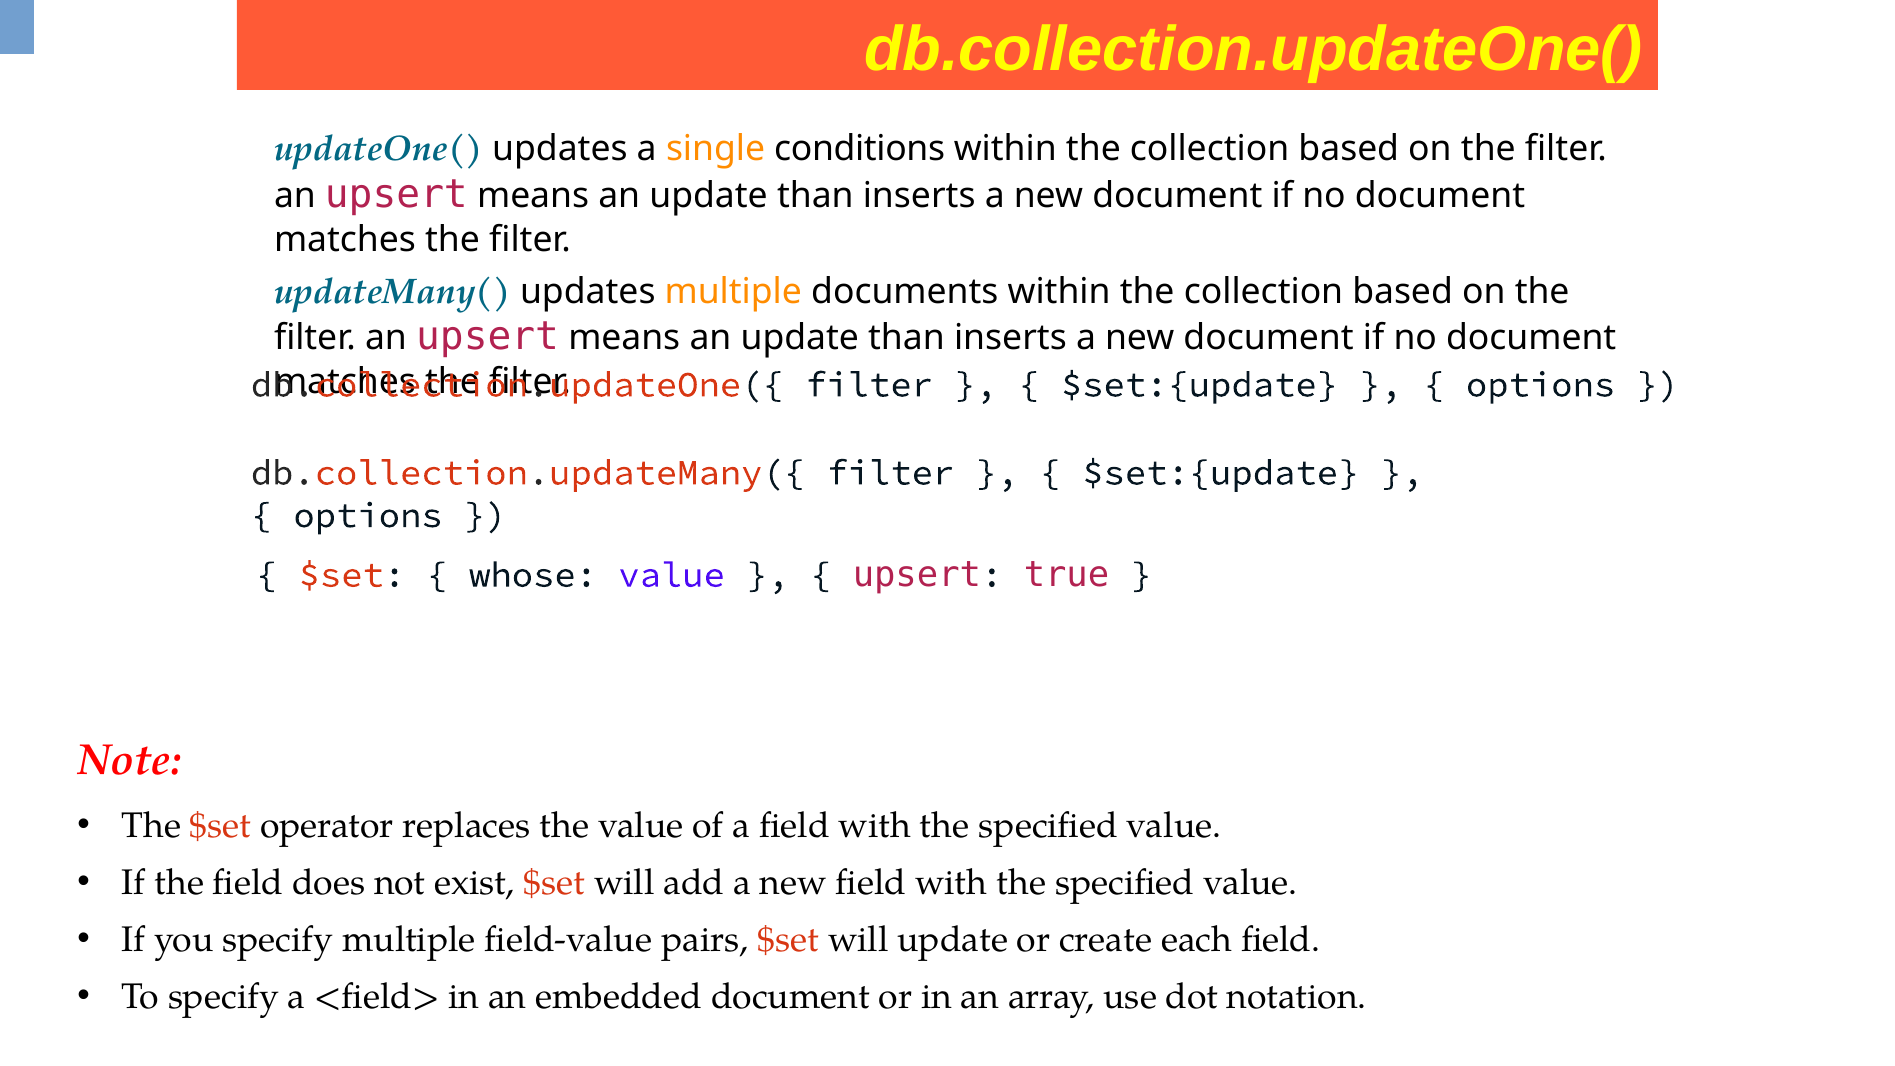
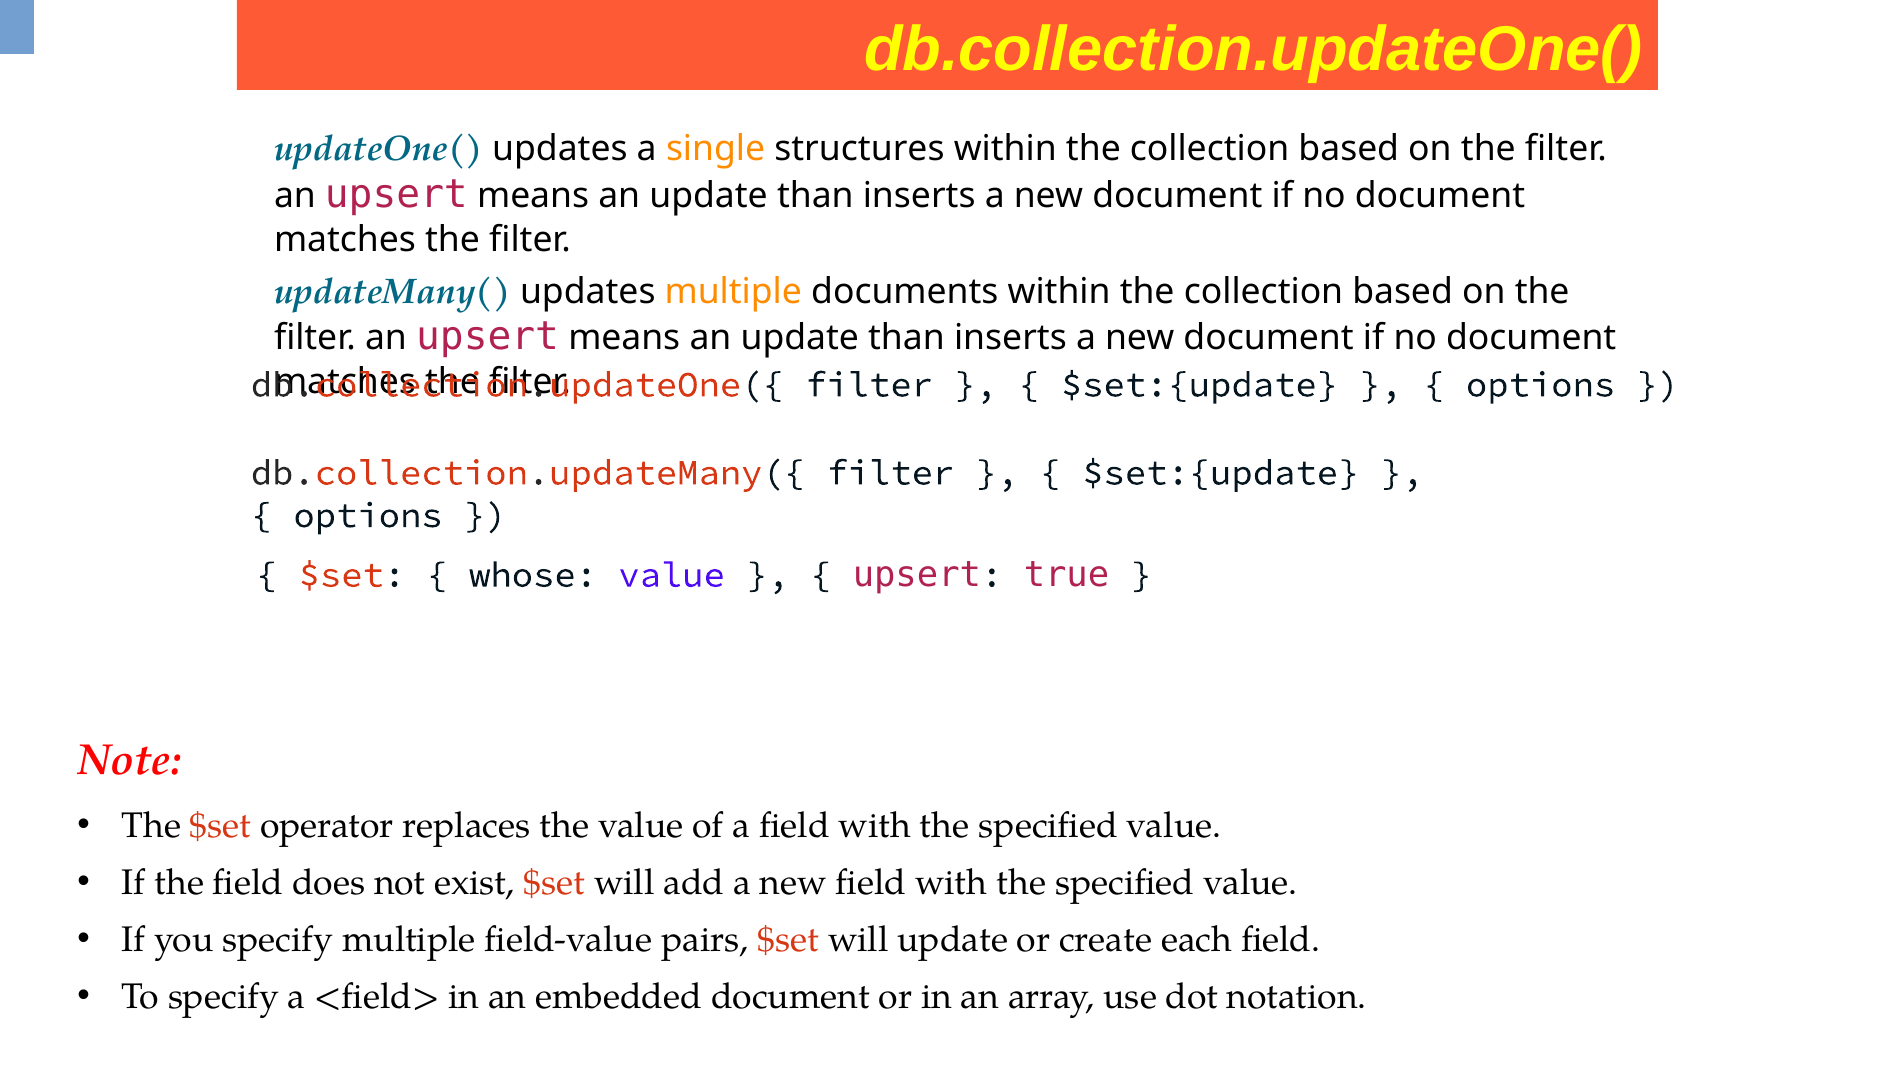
conditions: conditions -> structures
